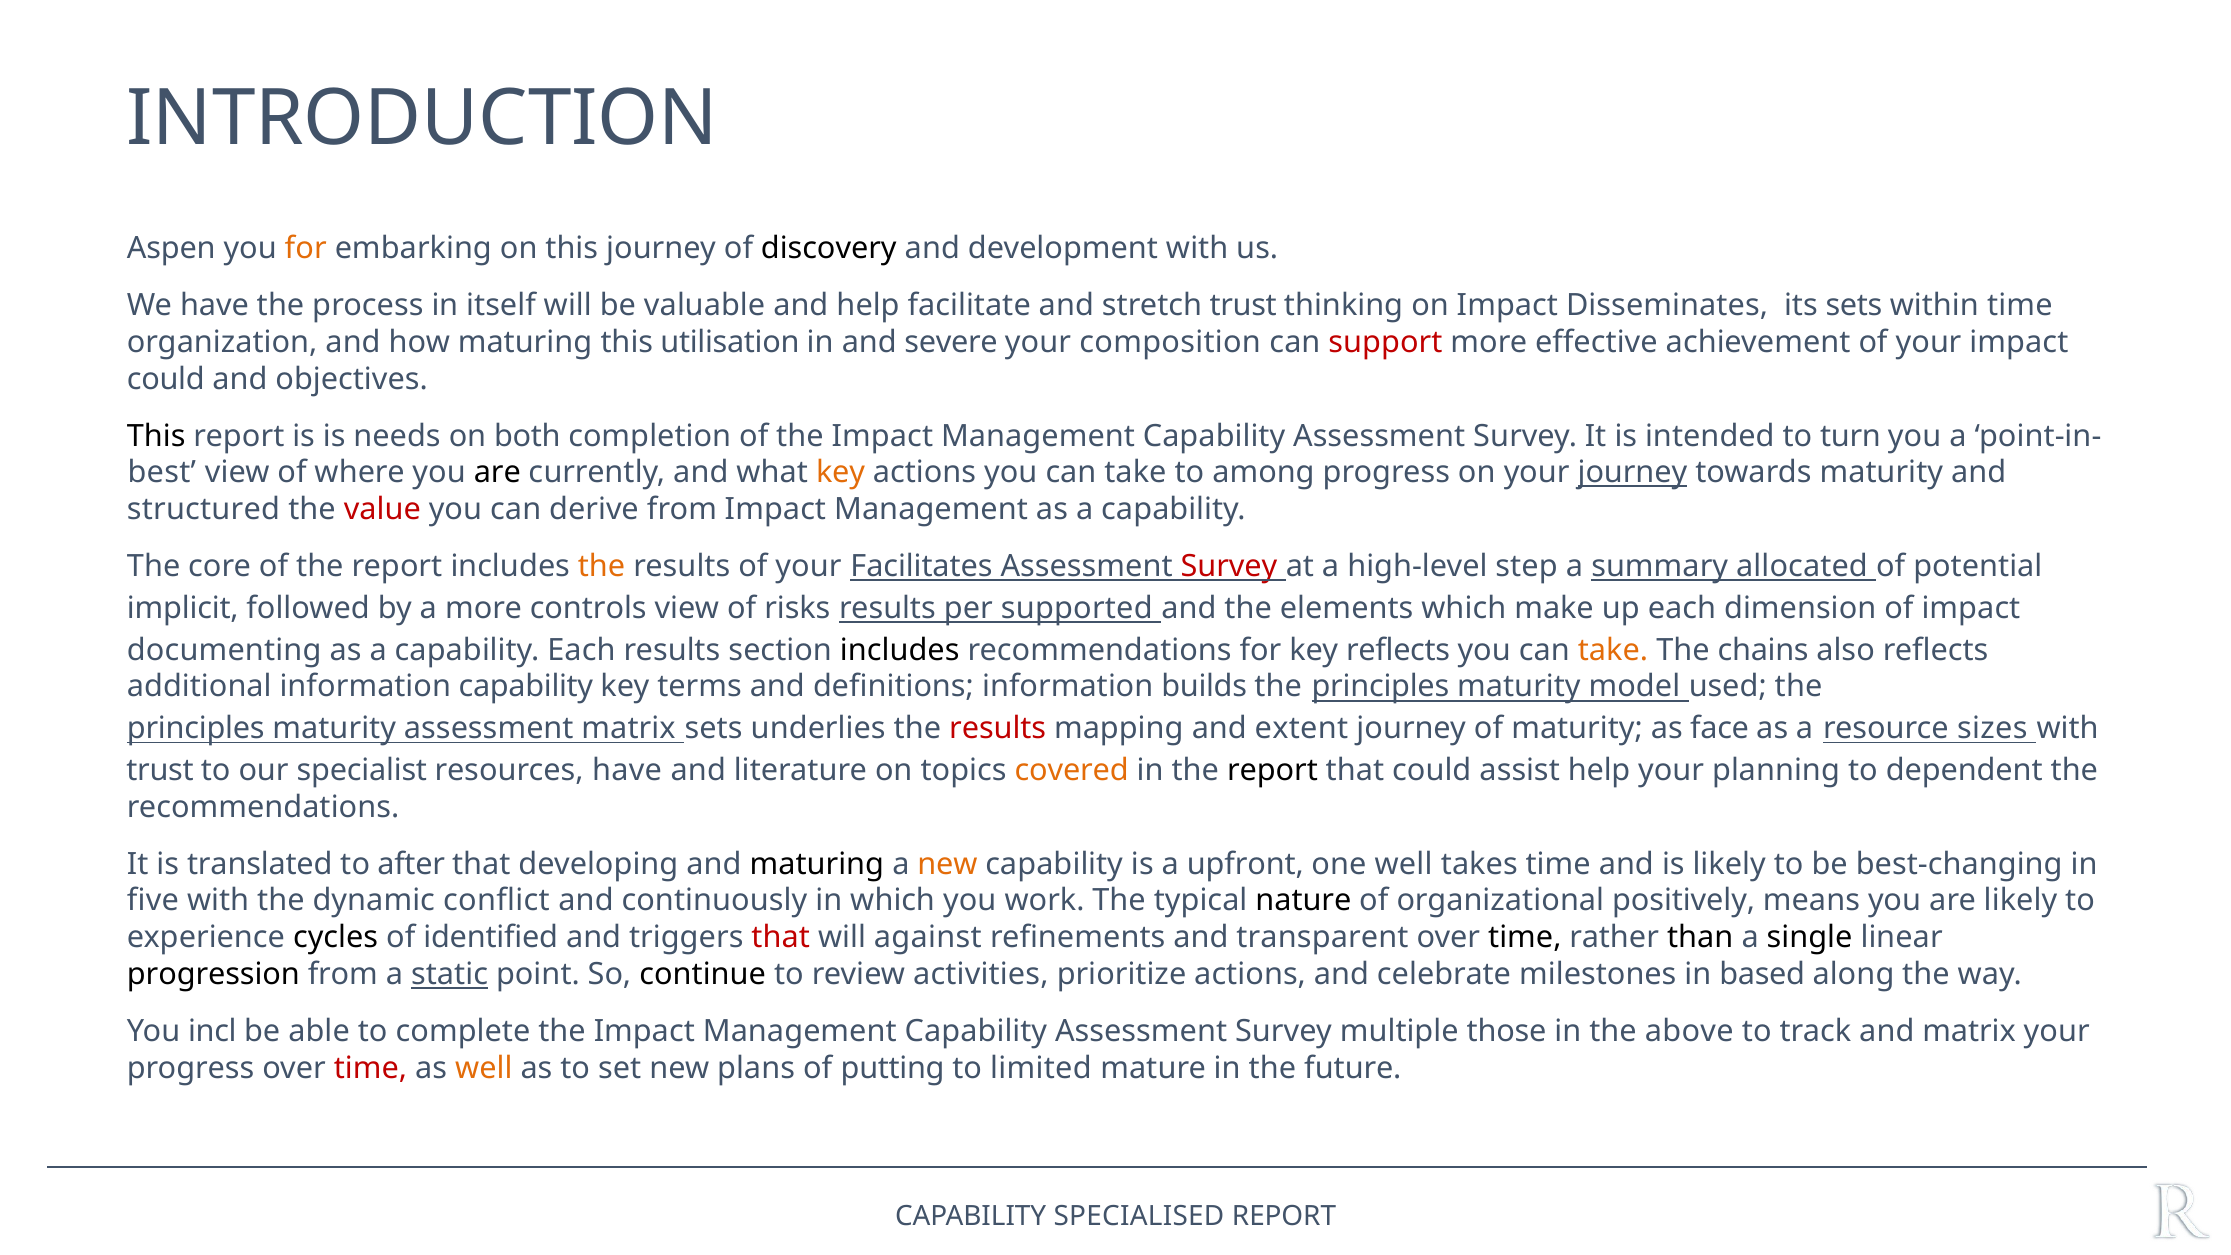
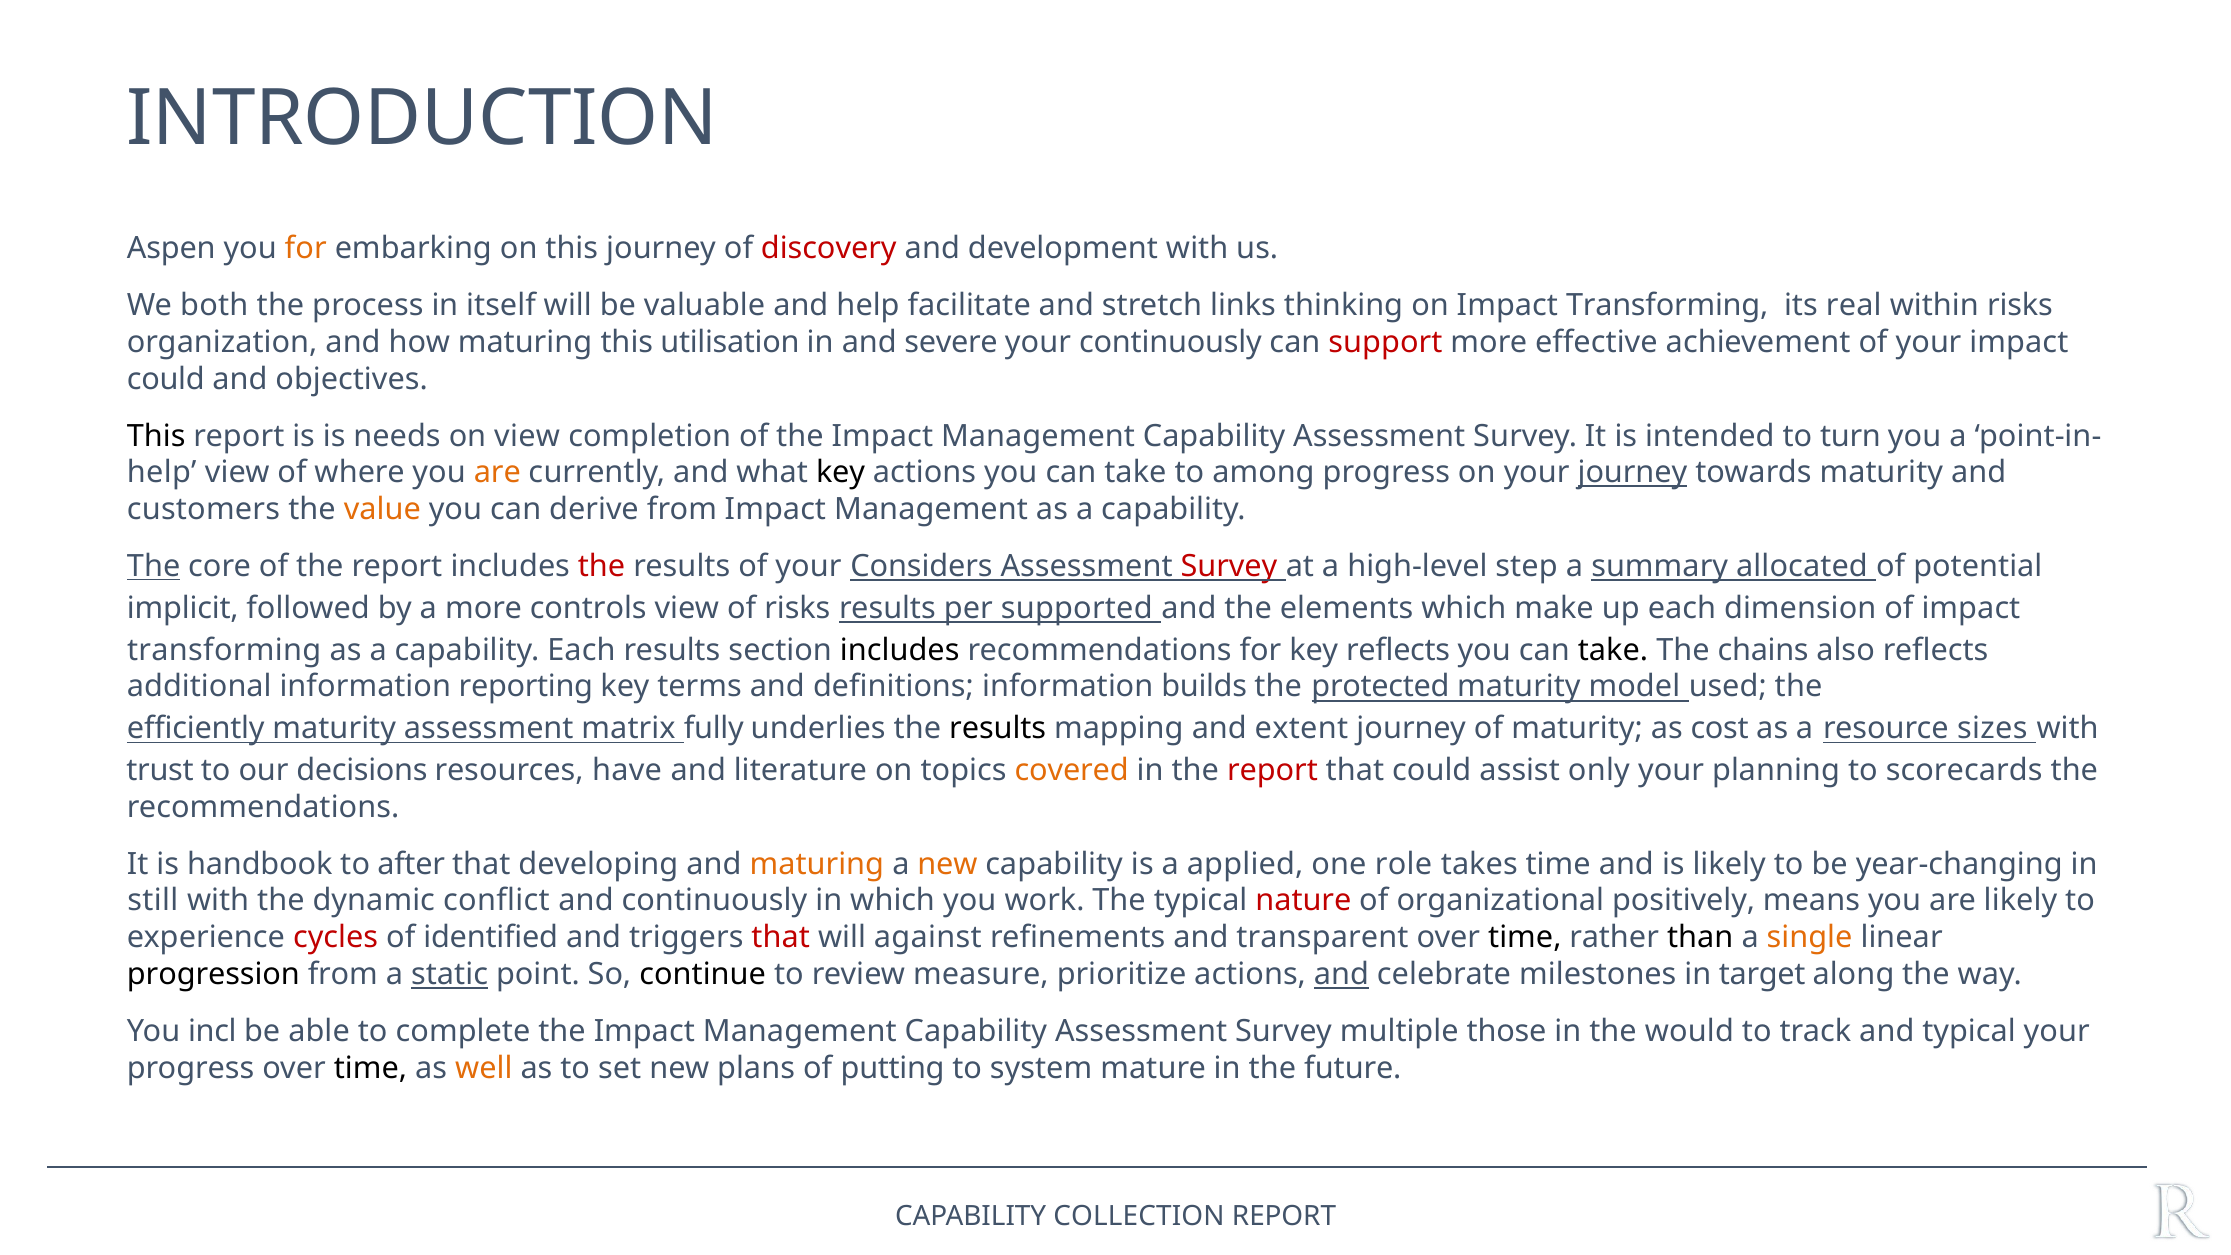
discovery colour: black -> red
We have: have -> both
stretch trust: trust -> links
on Impact Disseminates: Disseminates -> Transforming
its sets: sets -> real
within time: time -> risks
your composition: composition -> continuously
on both: both -> view
best at (162, 473): best -> help
are at (497, 473) colour: black -> orange
key at (840, 473) colour: orange -> black
structured: structured -> customers
value colour: red -> orange
The at (154, 566) underline: none -> present
the at (602, 566) colour: orange -> red
Facilitates: Facilitates -> Considers
documenting at (224, 650): documenting -> transforming
take at (1613, 650) colour: orange -> black
information capability: capability -> reporting
principles at (1380, 687): principles -> protected
principles at (196, 729): principles -> efficiently
matrix sets: sets -> fully
results at (998, 729) colour: red -> black
face: face -> cost
specialist: specialist -> decisions
report at (1272, 770) colour: black -> red
assist help: help -> only
dependent: dependent -> scorecards
translated: translated -> handbook
maturing at (817, 864) colour: black -> orange
upfront: upfront -> applied
one well: well -> role
best-changing: best-changing -> year-changing
five: five -> still
nature colour: black -> red
cycles colour: black -> red
single colour: black -> orange
activities: activities -> measure
and at (1341, 974) underline: none -> present
based: based -> target
above: above -> would
and matrix: matrix -> typical
time at (371, 1068) colour: red -> black
limited: limited -> system
SPECIALISED: SPECIALISED -> COLLECTION
